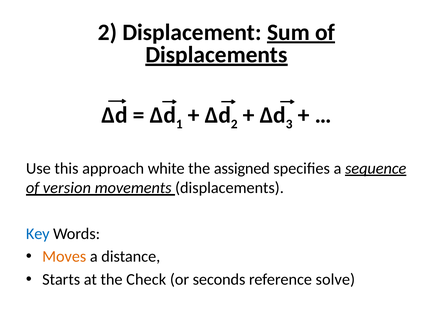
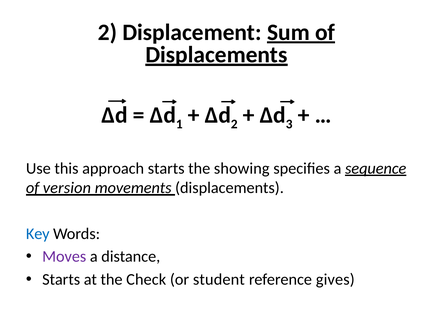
approach white: white -> starts
assigned: assigned -> showing
Moves colour: orange -> purple
seconds: seconds -> student
solve: solve -> gives
